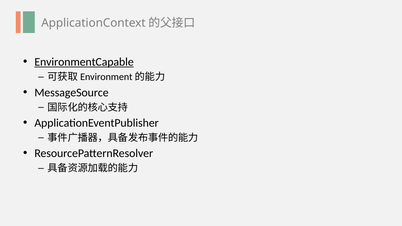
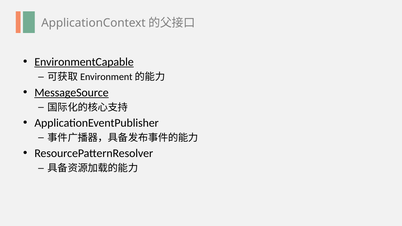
MessageSource underline: none -> present
